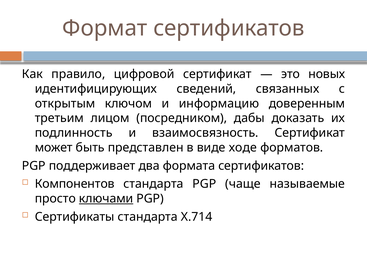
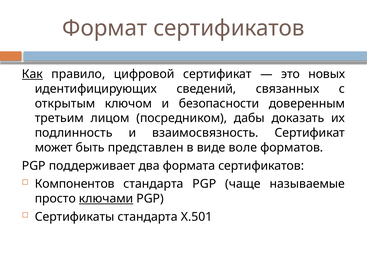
Как underline: none -> present
информацию: информацию -> безопасности
ходе: ходе -> воле
X.714: X.714 -> X.501
